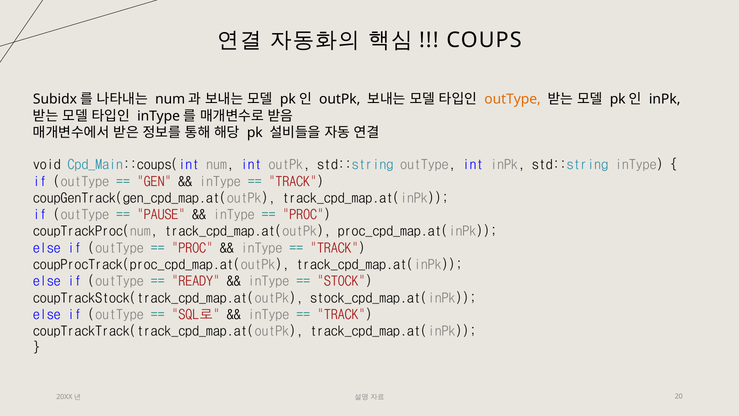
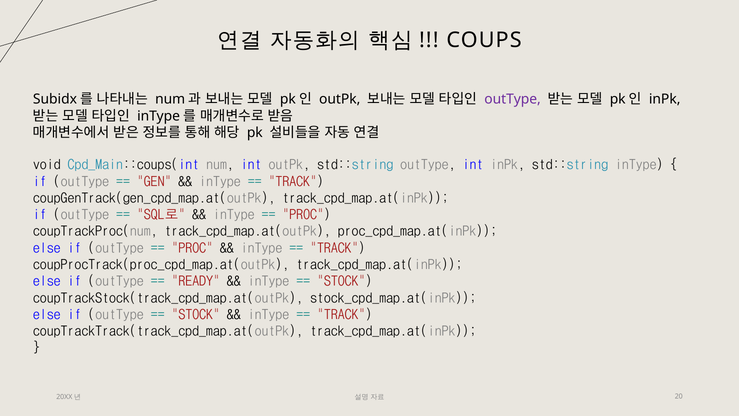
outType at (513, 99) colour: orange -> purple
PAUSE: PAUSE -> SQL로
SQL로 at (196, 314): SQL로 -> STOCK
